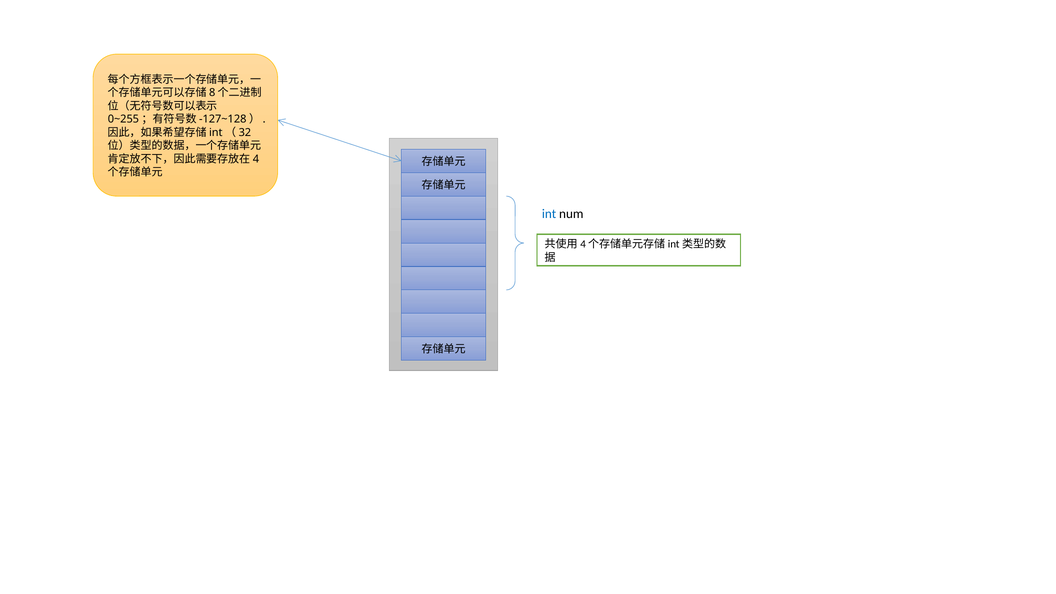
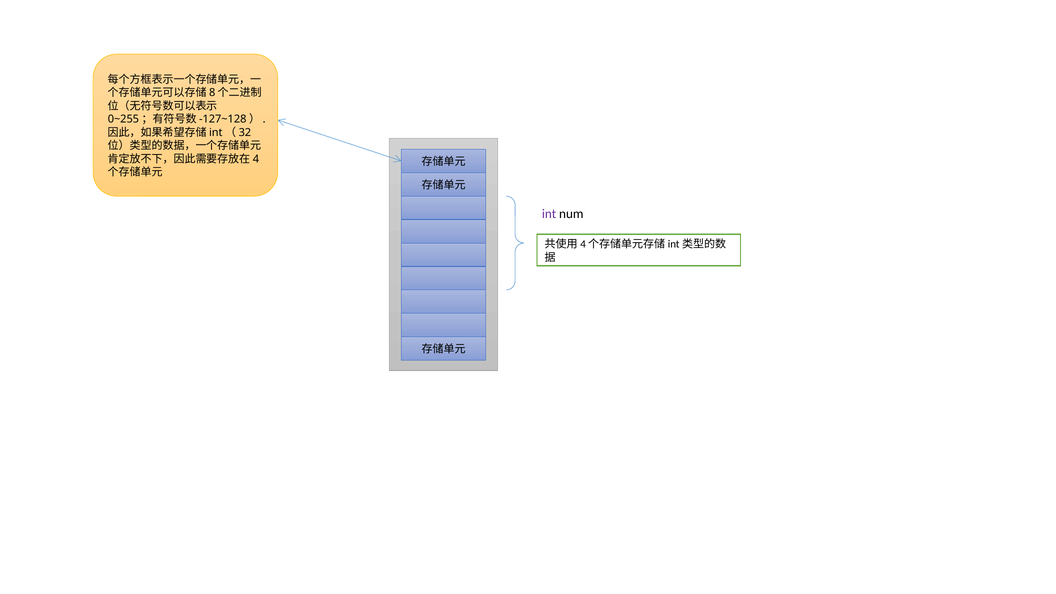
int colour: blue -> purple
